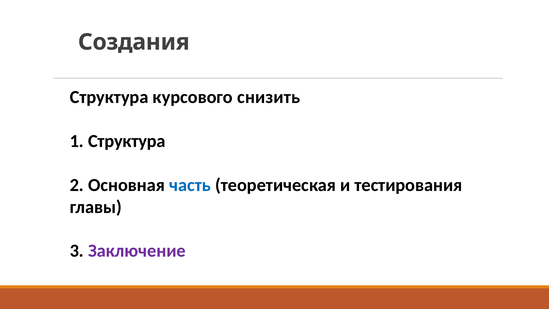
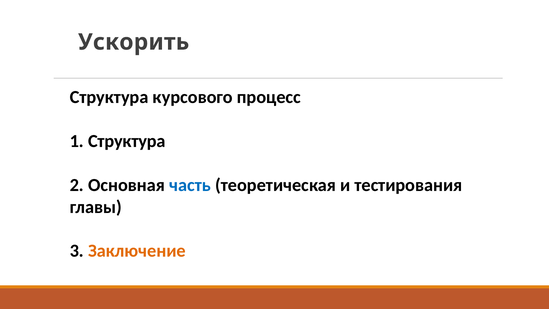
Создания: Создания -> Ускорить
снизить: снизить -> процесс
Заключение colour: purple -> orange
